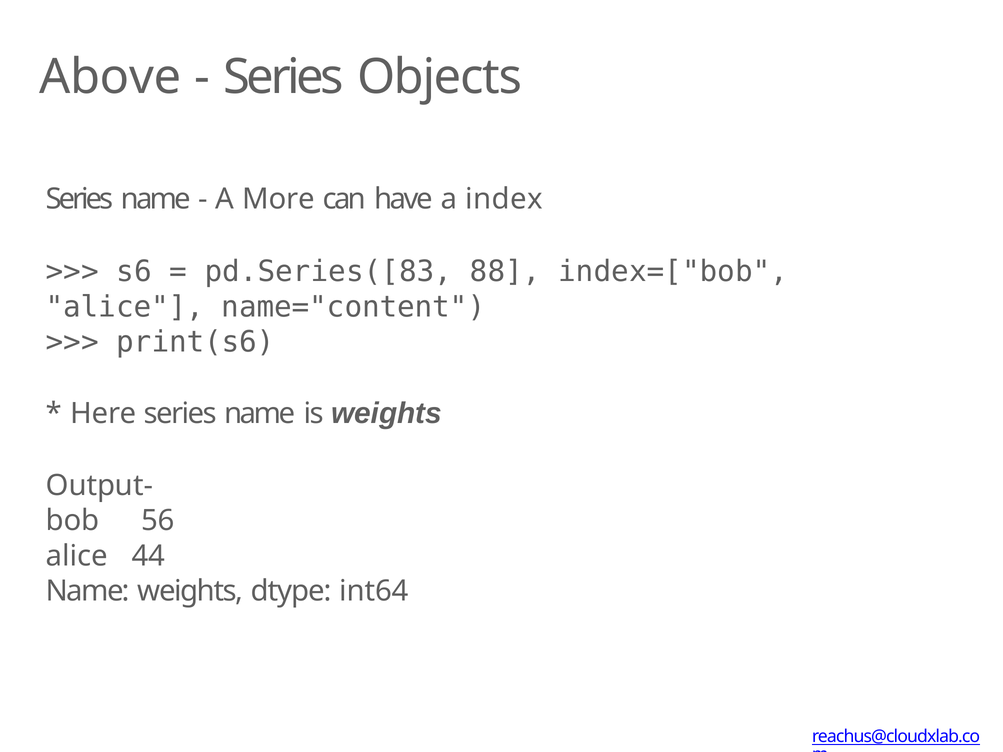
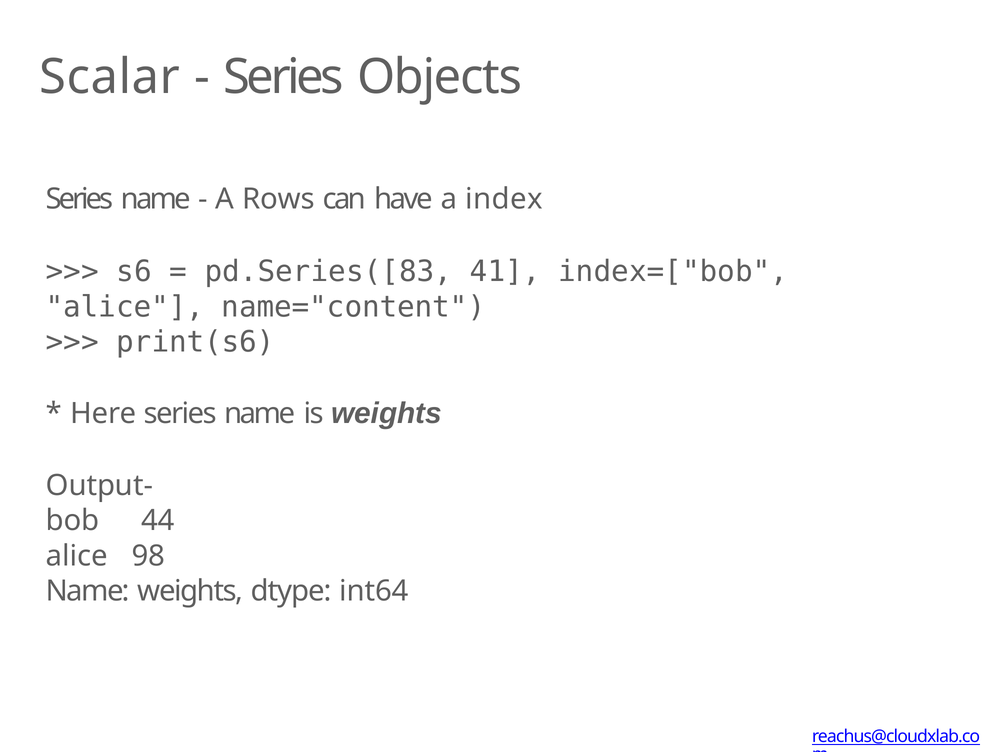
Above: Above -> Scalar
More: More -> Rows
88: 88 -> 41
56: 56 -> 44
44: 44 -> 98
